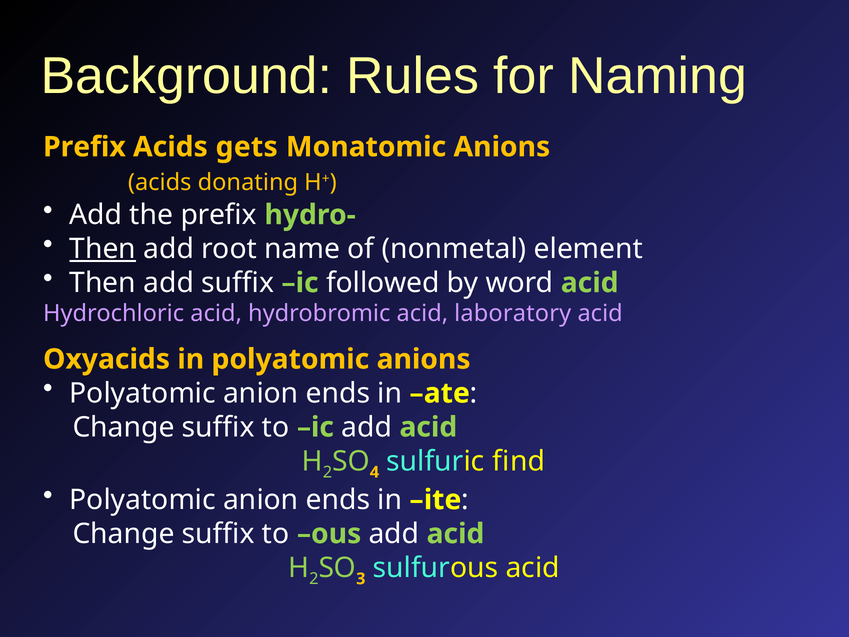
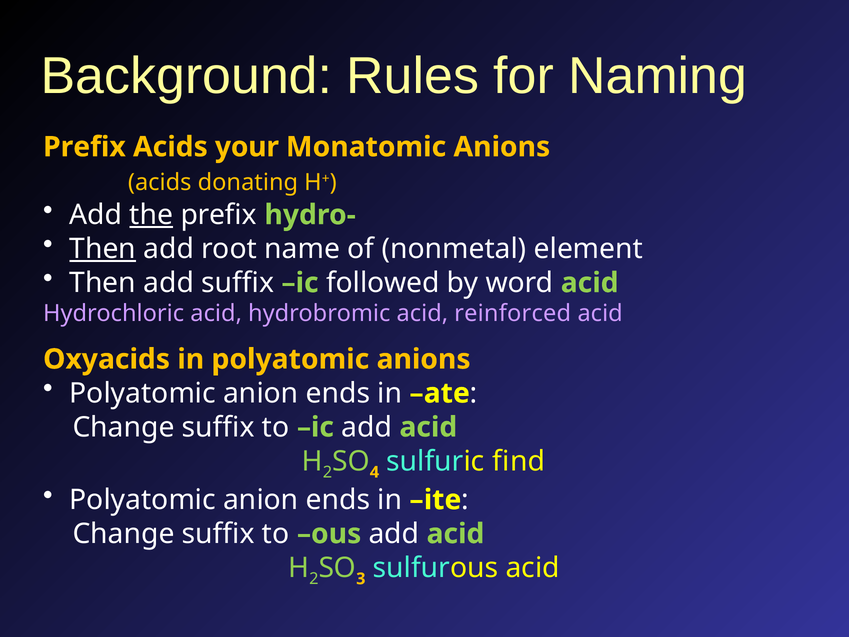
gets: gets -> your
the underline: none -> present
laboratory: laboratory -> reinforced
